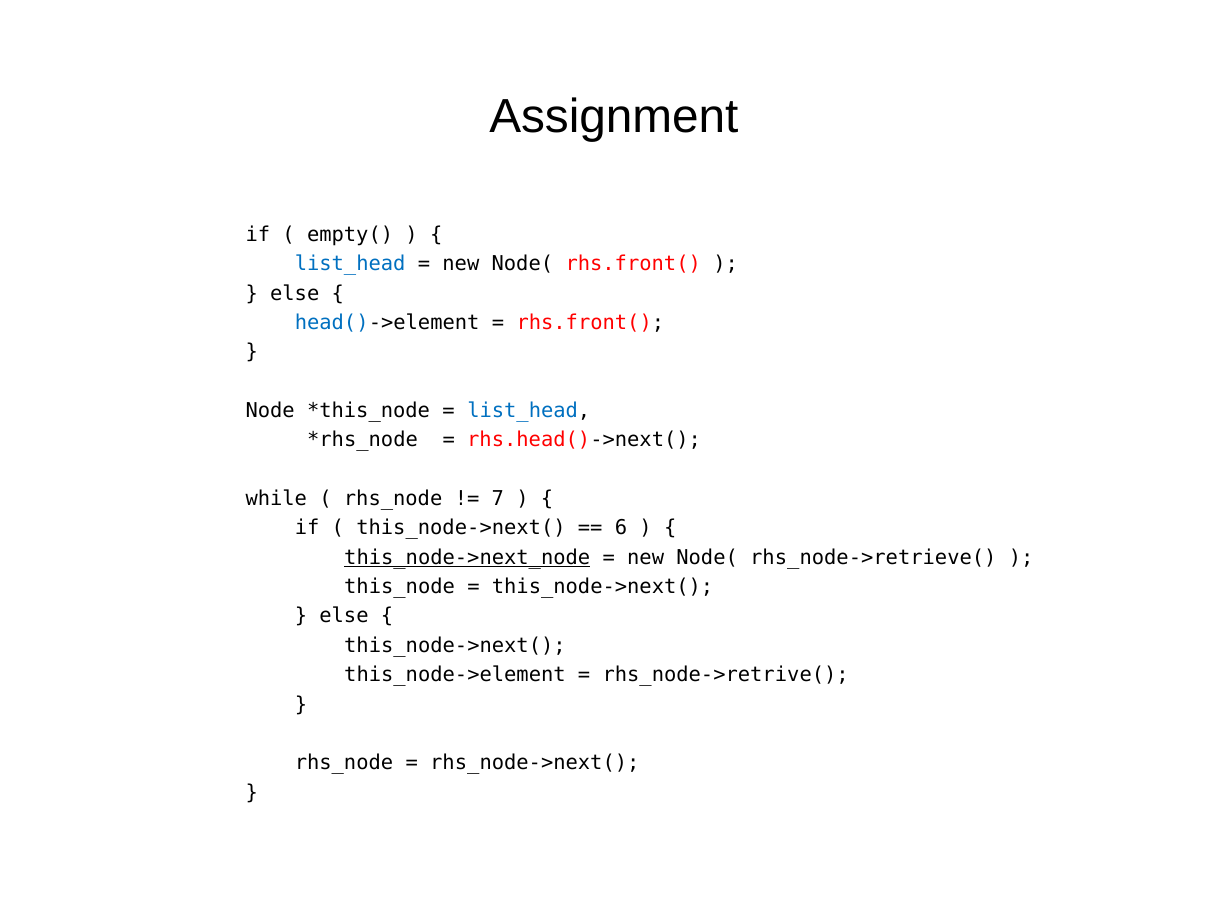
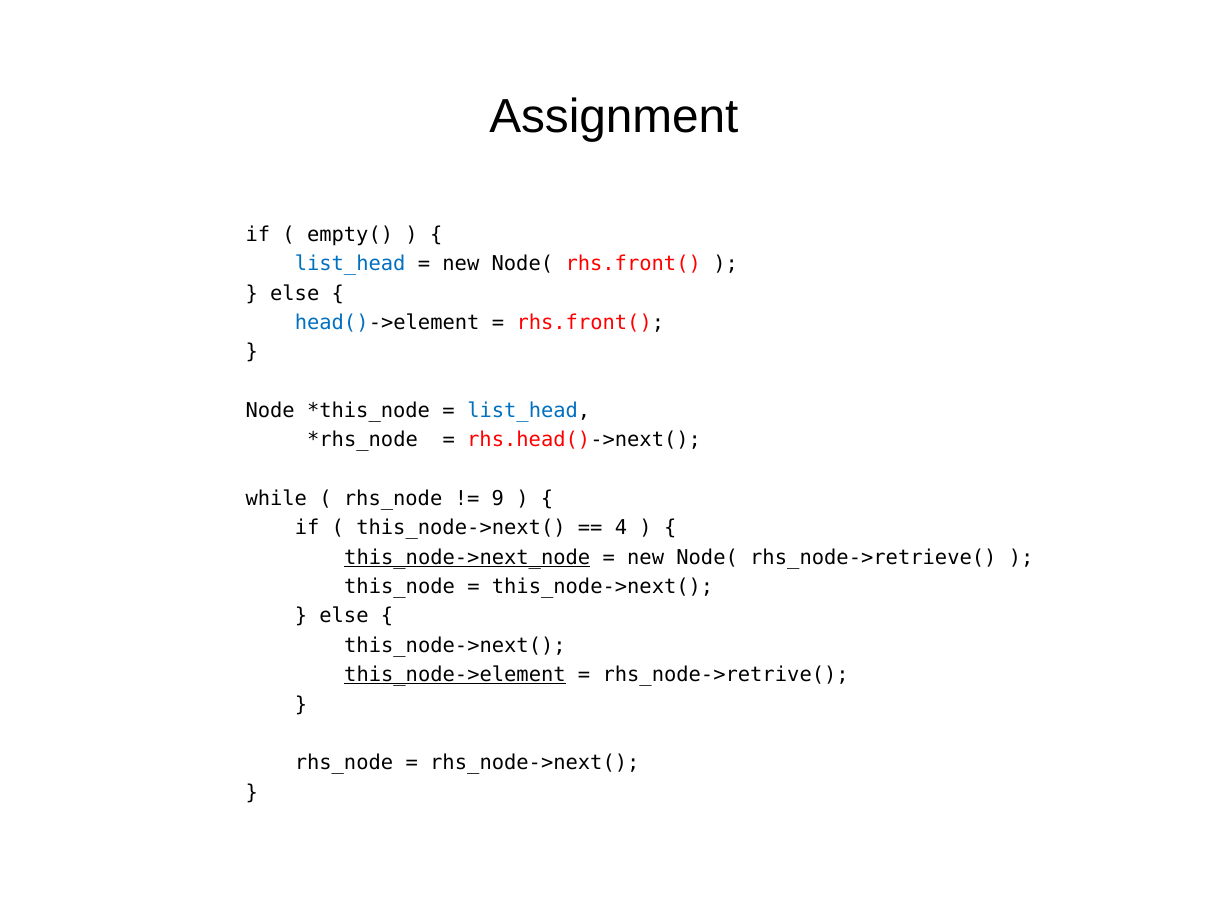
7: 7 -> 9
6: 6 -> 4
this_node->element underline: none -> present
